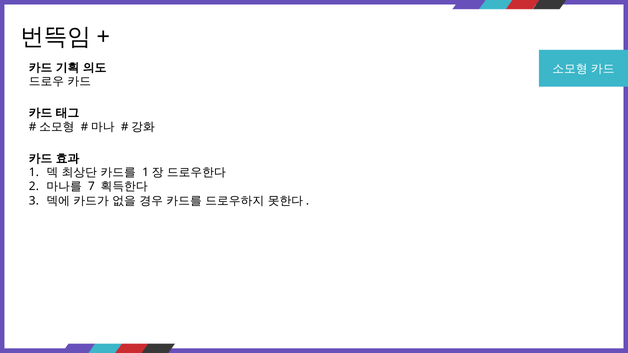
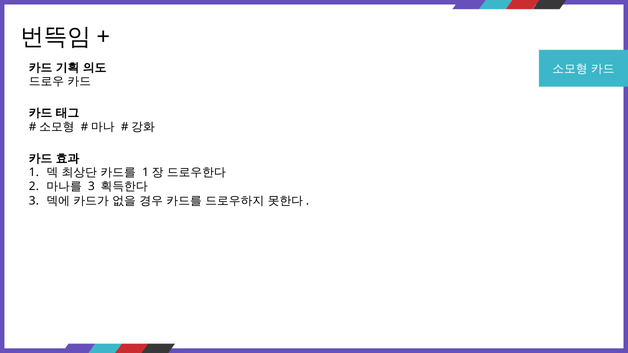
7 at (91, 187): 7 -> 3
